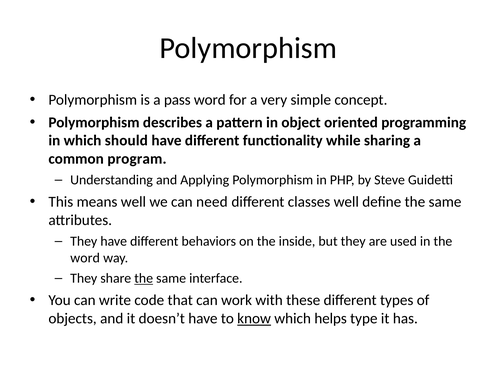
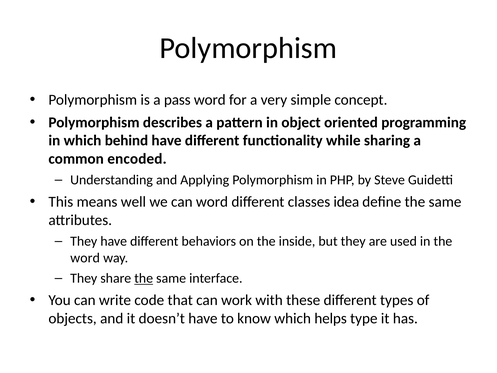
should: should -> behind
program: program -> encoded
can need: need -> word
classes well: well -> idea
know underline: present -> none
